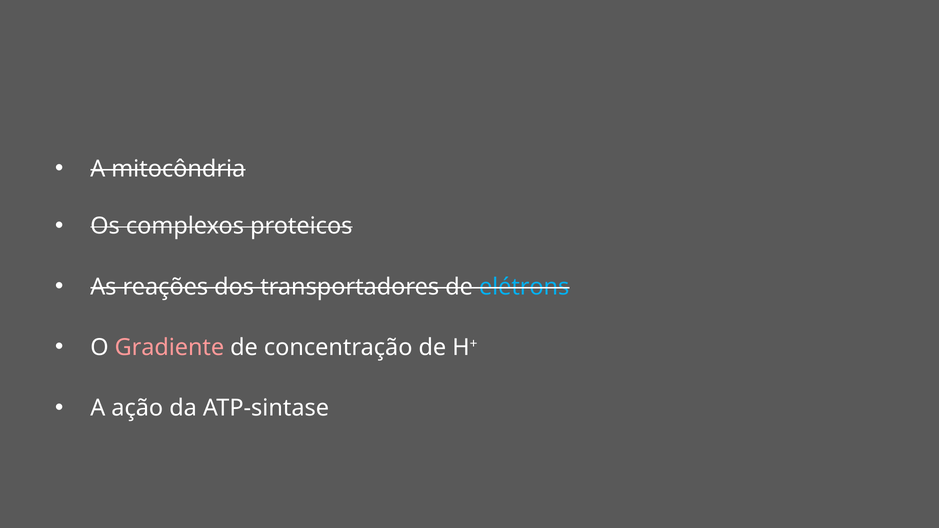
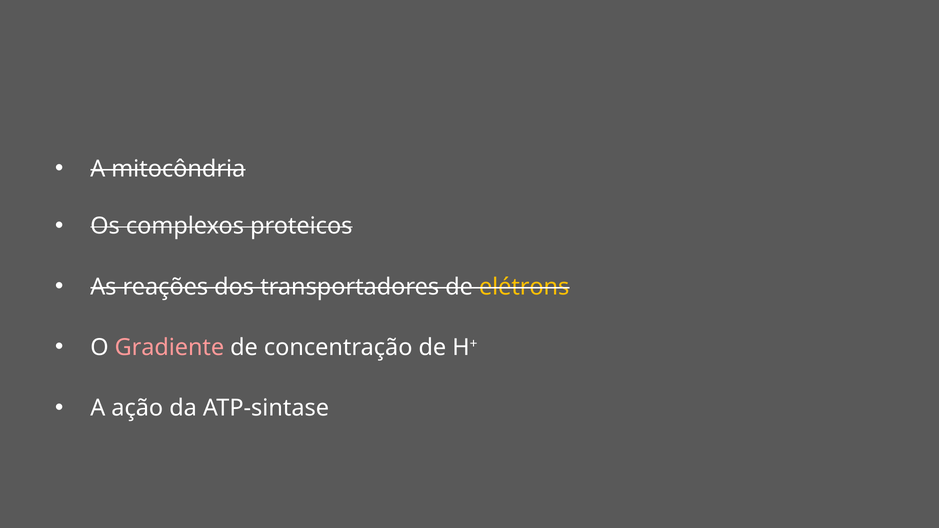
elétrons colour: light blue -> yellow
